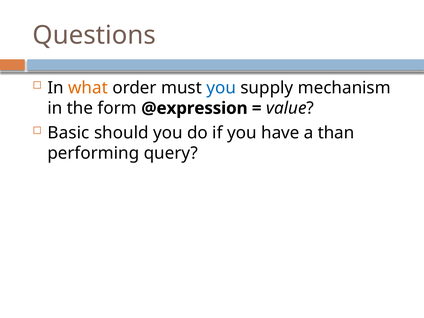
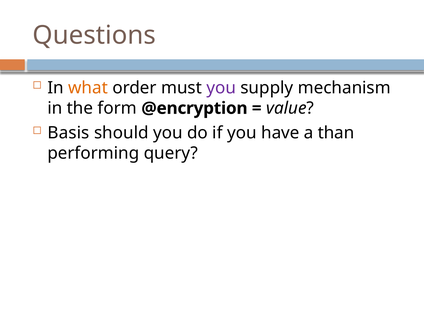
you at (221, 88) colour: blue -> purple
@expression: @expression -> @encryption
Basic: Basic -> Basis
